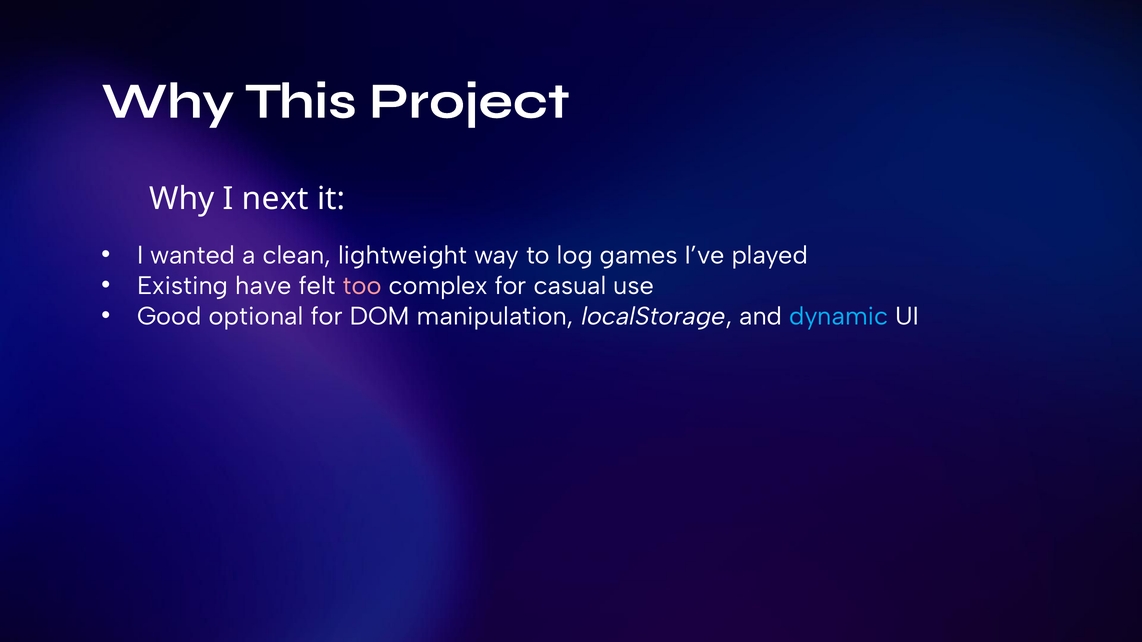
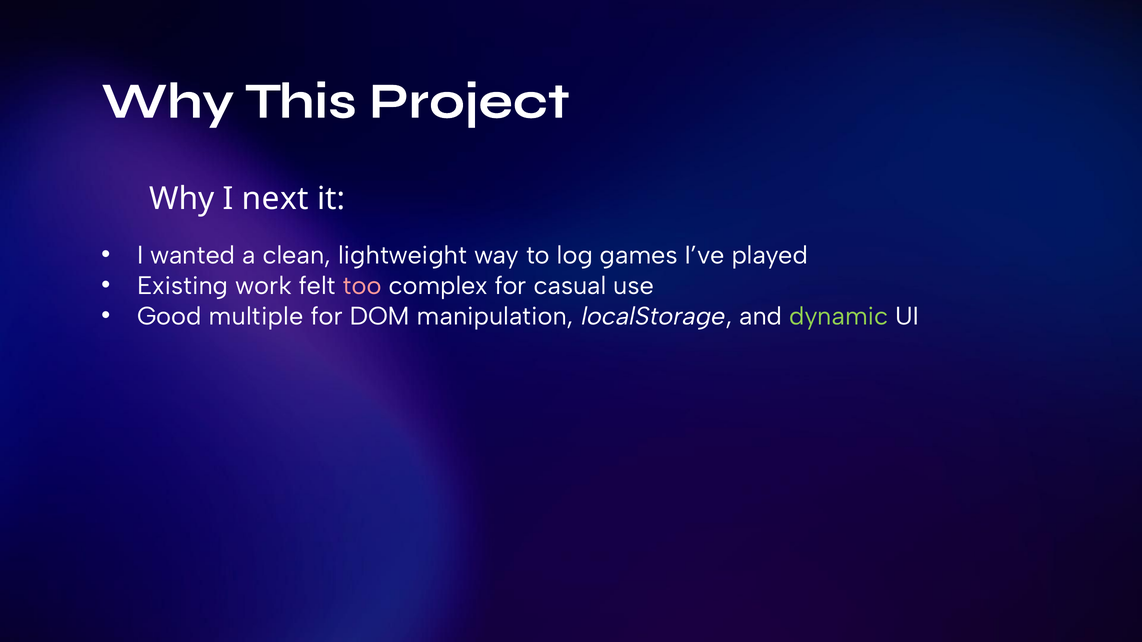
have: have -> work
optional: optional -> multiple
dynamic colour: light blue -> light green
